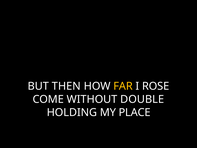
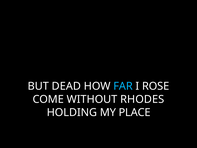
THEN: THEN -> DEAD
FAR colour: yellow -> light blue
DOUBLE: DOUBLE -> RHODES
